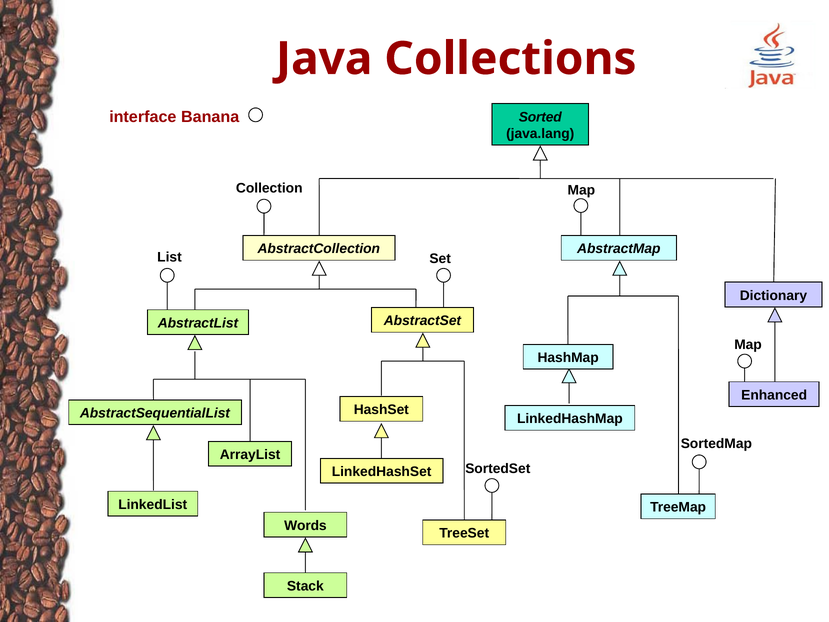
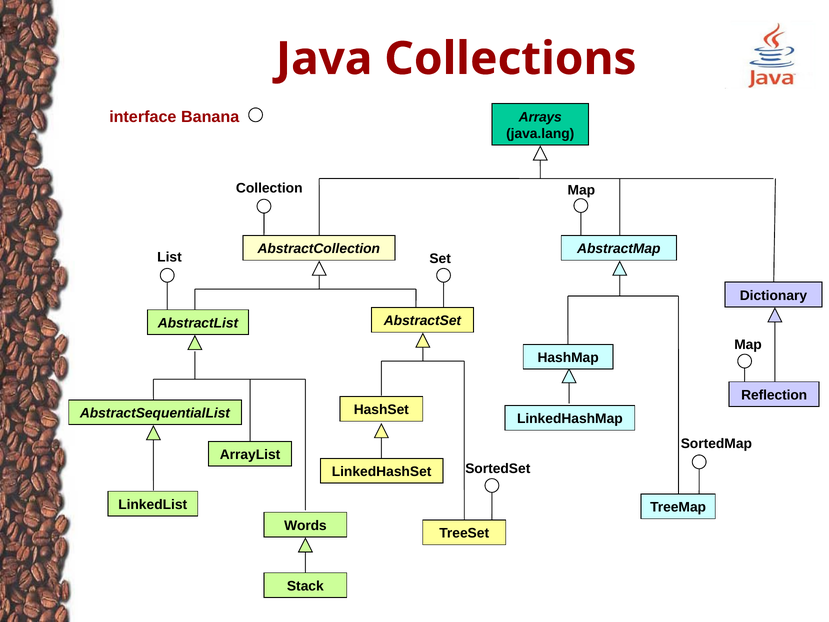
Sorted: Sorted -> Arrays
Enhanced: Enhanced -> Reflection
